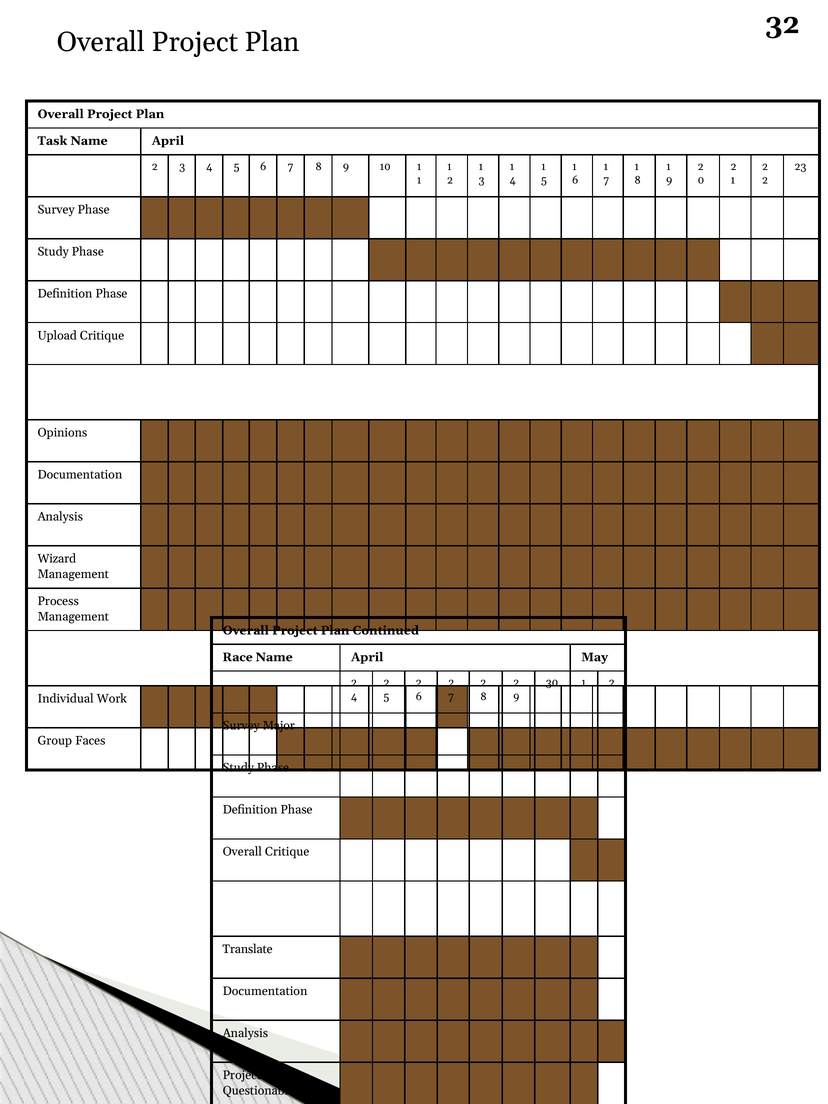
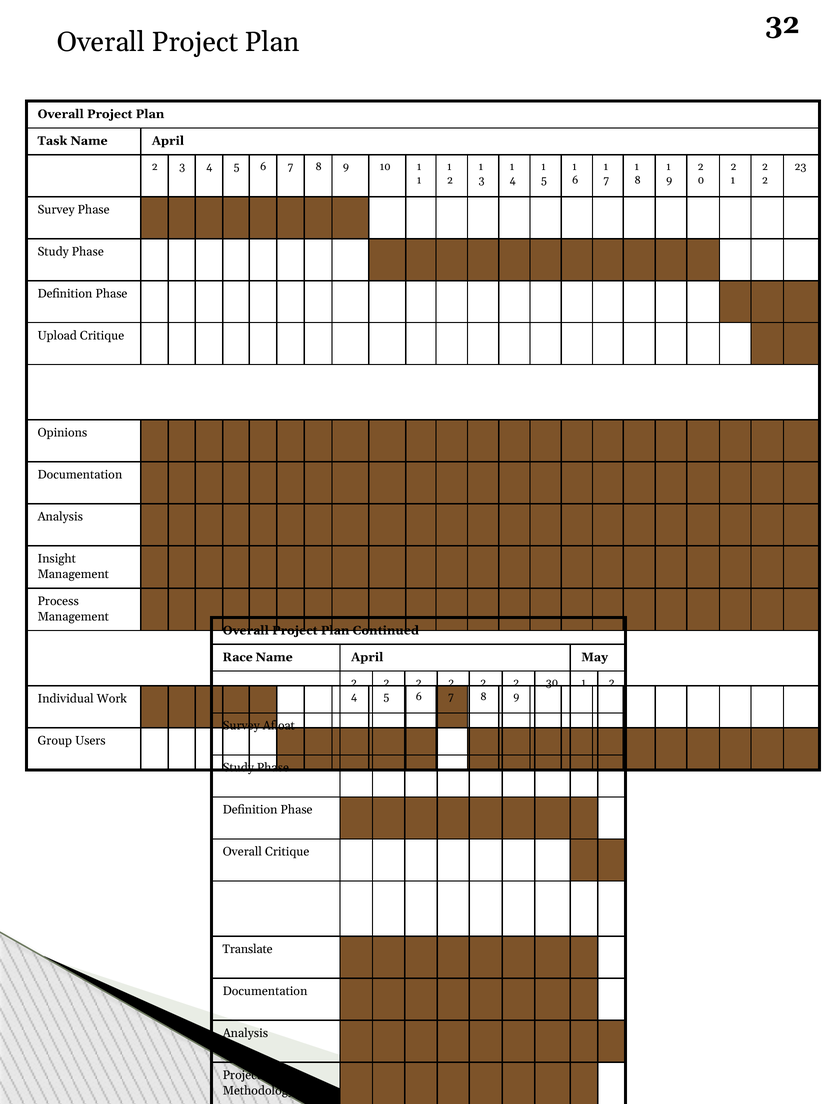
Wizard: Wizard -> Insight
Major: Major -> Afloat
Faces: Faces -> Users
Questionable: Questionable -> Methodology
